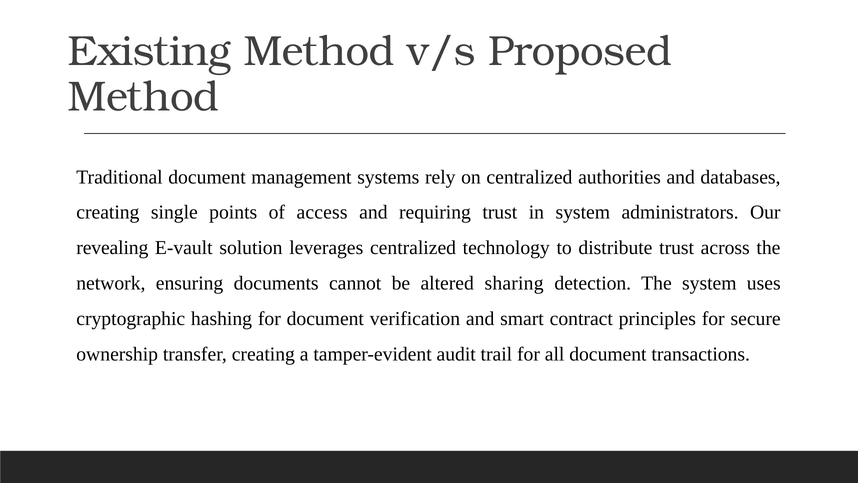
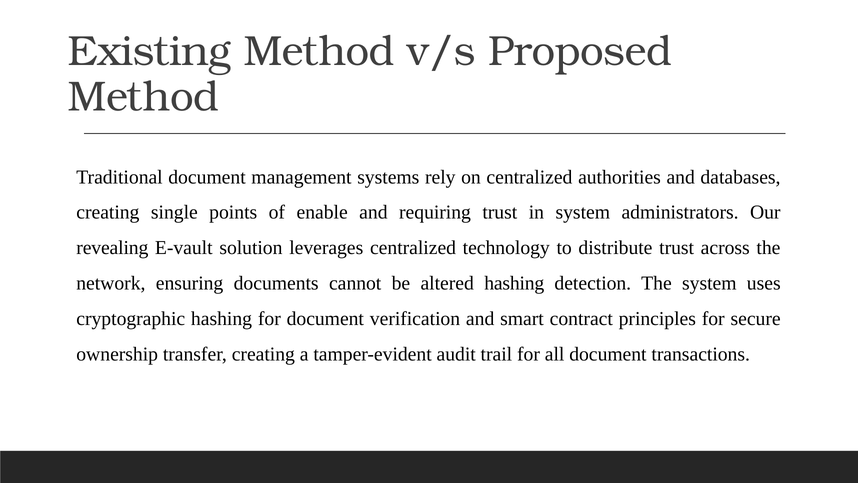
access: access -> enable
altered sharing: sharing -> hashing
